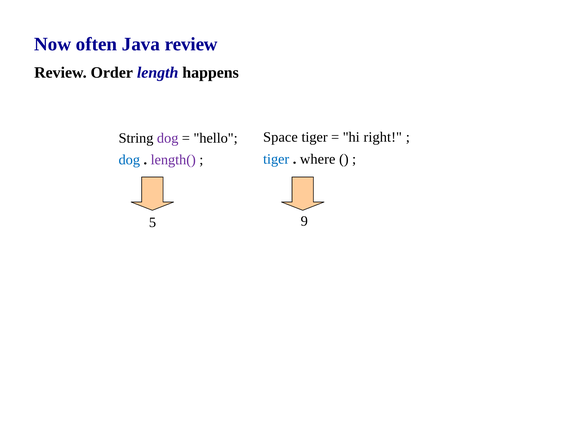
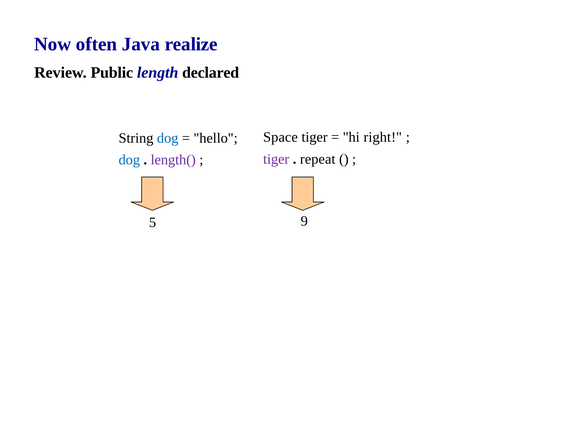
Java review: review -> realize
Order: Order -> Public
happens: happens -> declared
dog at (168, 138) colour: purple -> blue
tiger at (276, 159) colour: blue -> purple
where: where -> repeat
